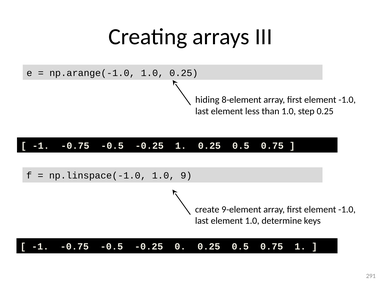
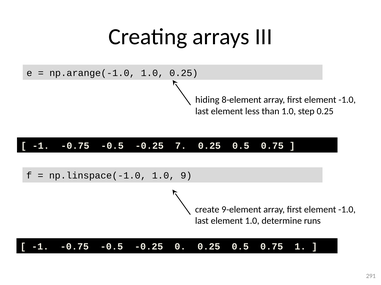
-0.25 1: 1 -> 7
keys: keys -> runs
